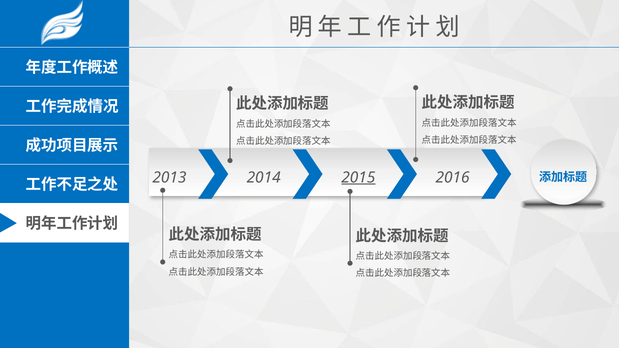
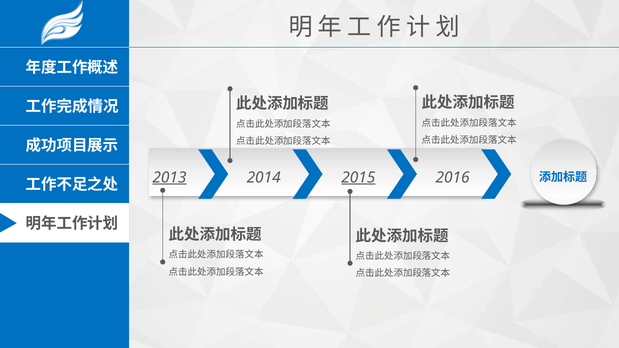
2013 underline: none -> present
